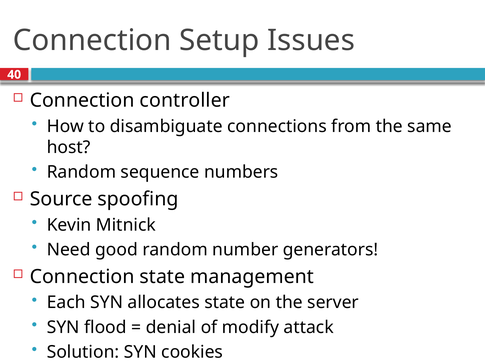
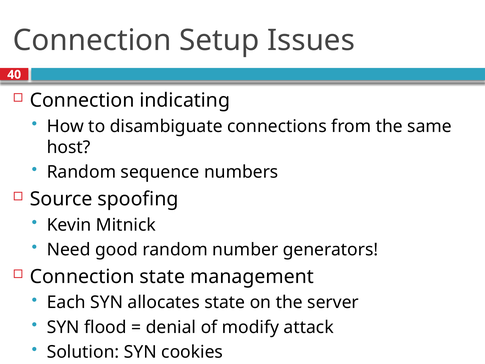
controller: controller -> indicating
